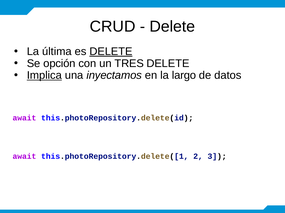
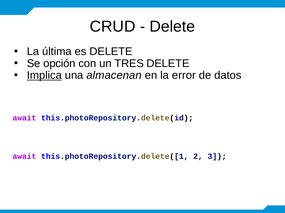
DELETE at (111, 52) underline: present -> none
inyectamos: inyectamos -> almacenan
largo: largo -> error
